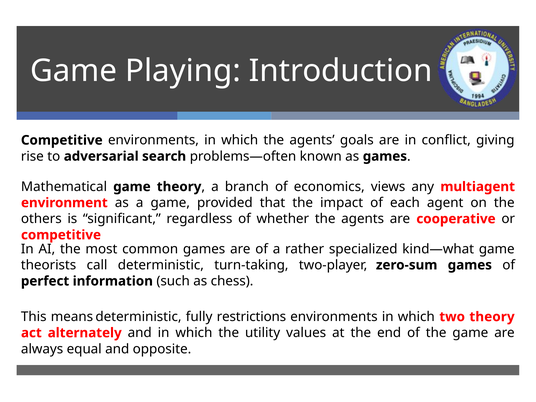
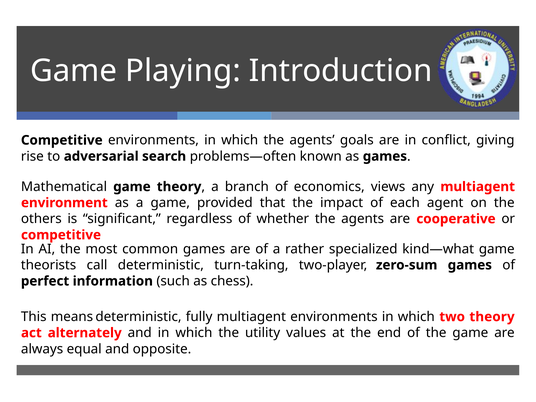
fully restrictions: restrictions -> multiagent
